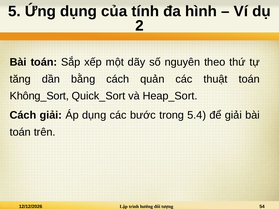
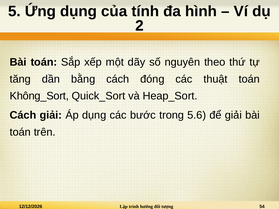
quản: quản -> đóng
5.4: 5.4 -> 5.6
